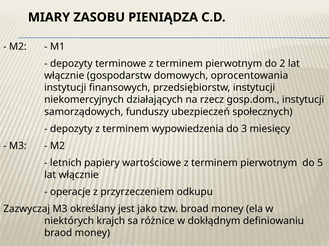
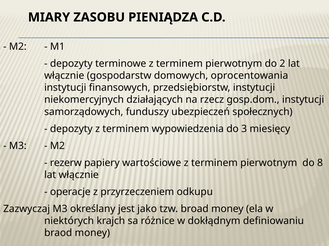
letnich: letnich -> rezerw
5: 5 -> 8
